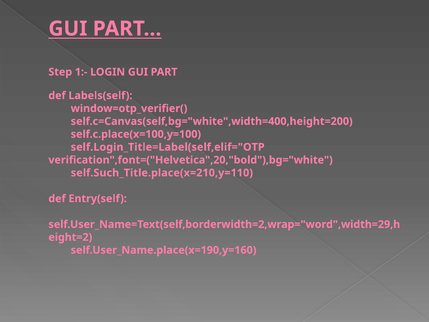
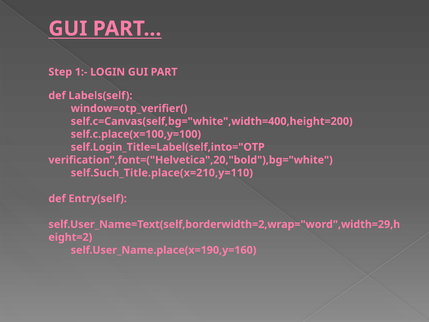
self.Login_Title=Label(self,elif="OTP: self.Login_Title=Label(self,elif="OTP -> self.Login_Title=Label(self,into="OTP
